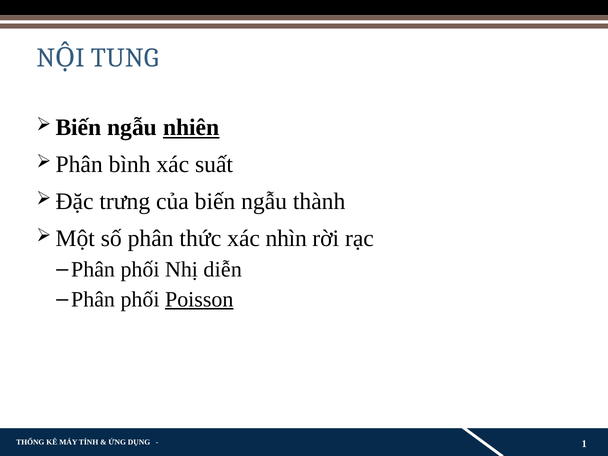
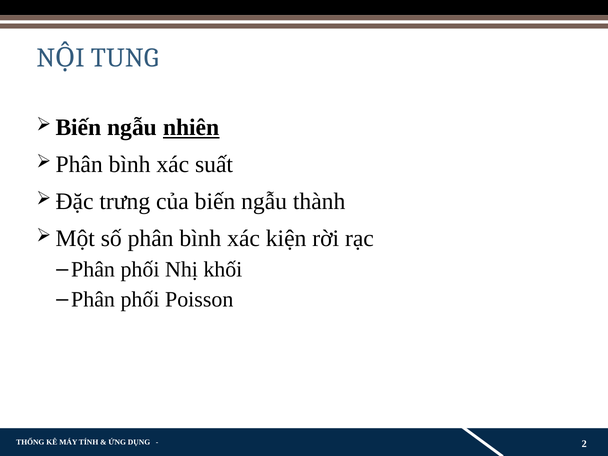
phân thức: thức -> bình
nhìn: nhìn -> kiện
diễn: diễn -> khối
Poisson underline: present -> none
1: 1 -> 2
